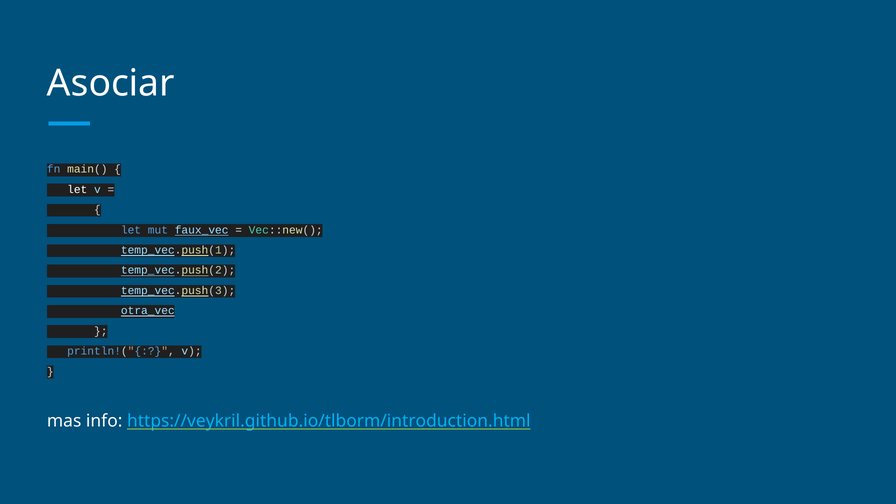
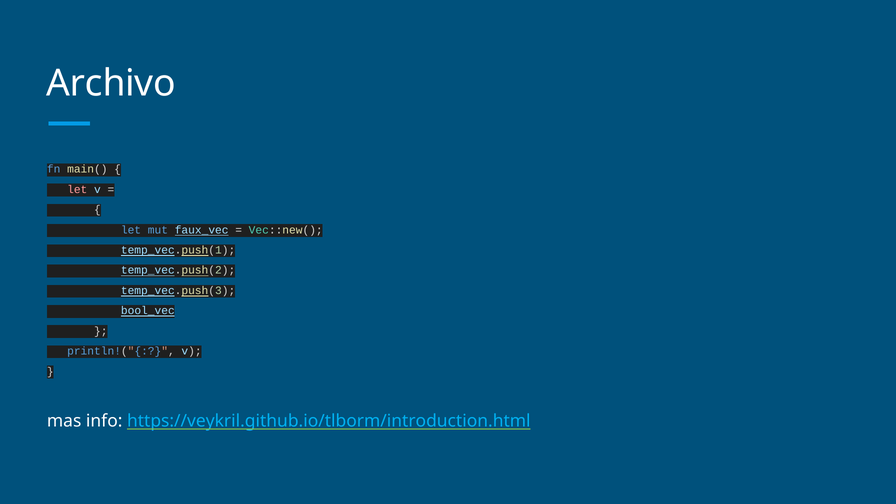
Asociar: Asociar -> Archivo
let at (77, 189) colour: white -> pink
otra_vec: otra_vec -> bool_vec
